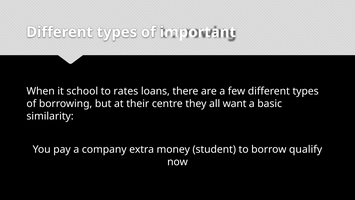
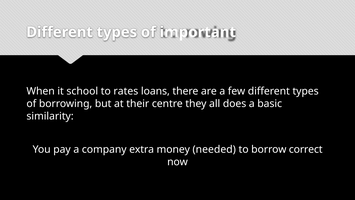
want: want -> does
student: student -> needed
qualify: qualify -> correct
